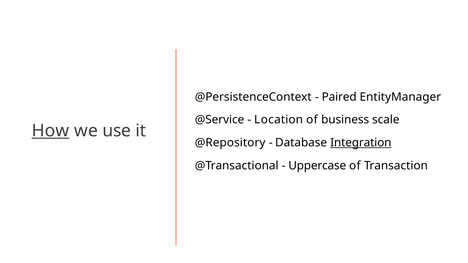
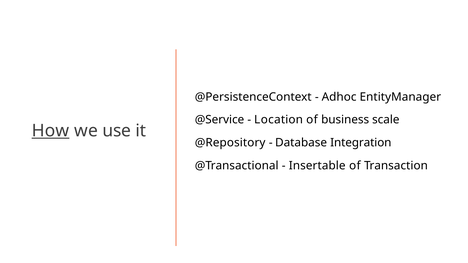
Paired: Paired -> Adhoc
Integration underline: present -> none
Uppercase: Uppercase -> Insertable
